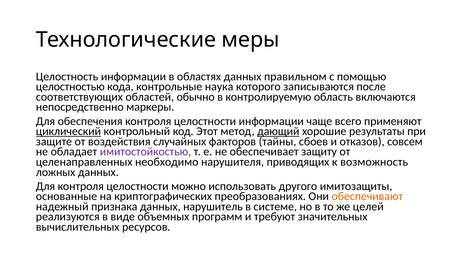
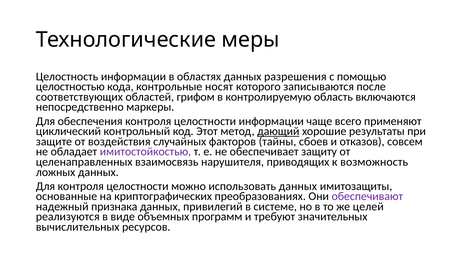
правильном: правильном -> разрешения
наука: наука -> носят
обычно: обычно -> грифом
циклический underline: present -> none
необходимо: необходимо -> взаимосвязь
использовать другого: другого -> данных
обеспечивают colour: orange -> purple
нарушитель: нарушитель -> привилегий
